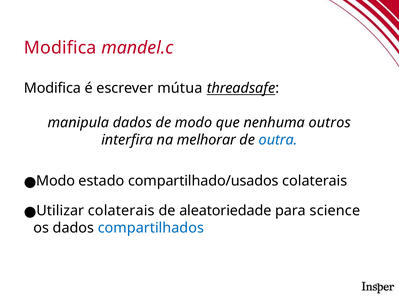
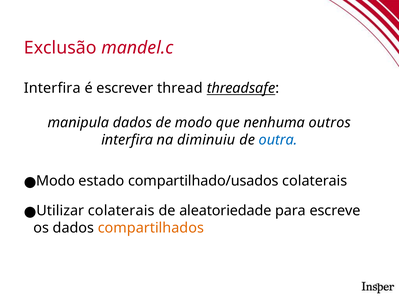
Modifica at (60, 48): Modifica -> Exclusão
Modifica at (52, 88): Modifica -> Interfira
mútua: mútua -> thread
melhorar: melhorar -> diminuiu
science: science -> escreve
compartilhados colour: blue -> orange
